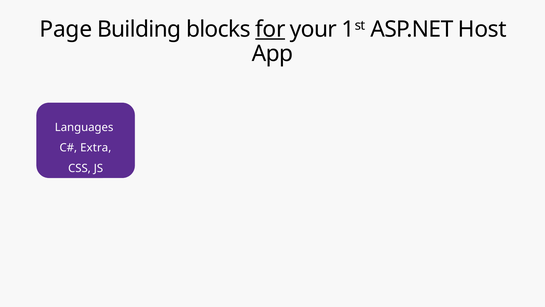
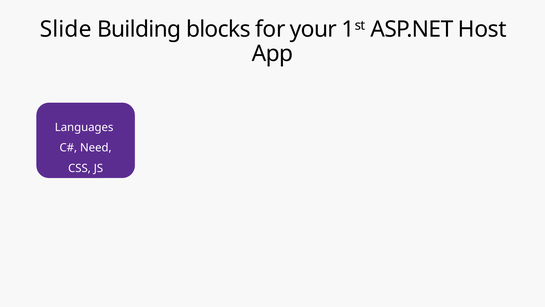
Page: Page -> Slide
for underline: present -> none
Extra: Extra -> Need
